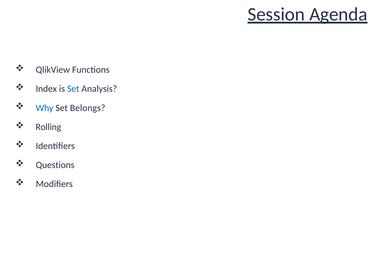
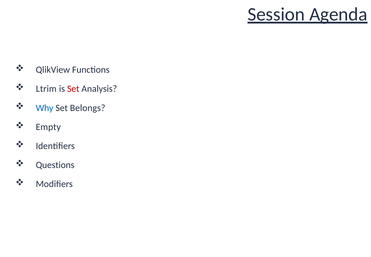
Index: Index -> Ltrim
Set at (73, 89) colour: blue -> red
Rolling: Rolling -> Empty
